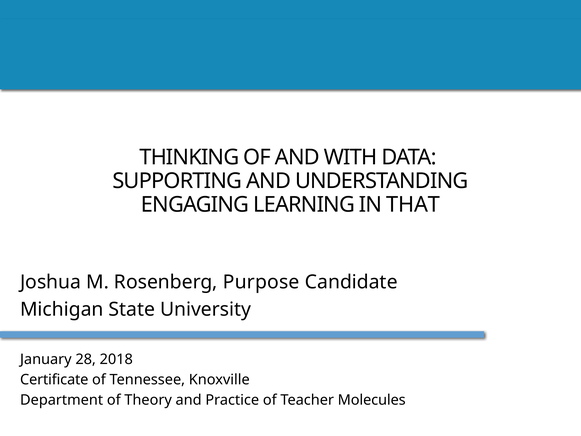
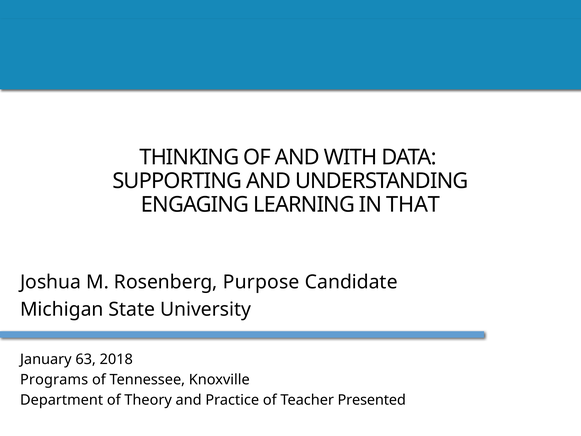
28: 28 -> 63
Certificate: Certificate -> Programs
Molecules: Molecules -> Presented
